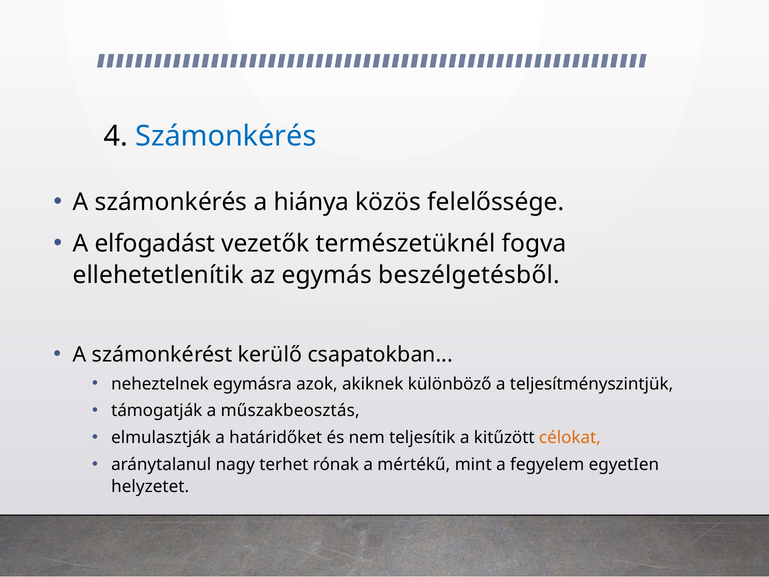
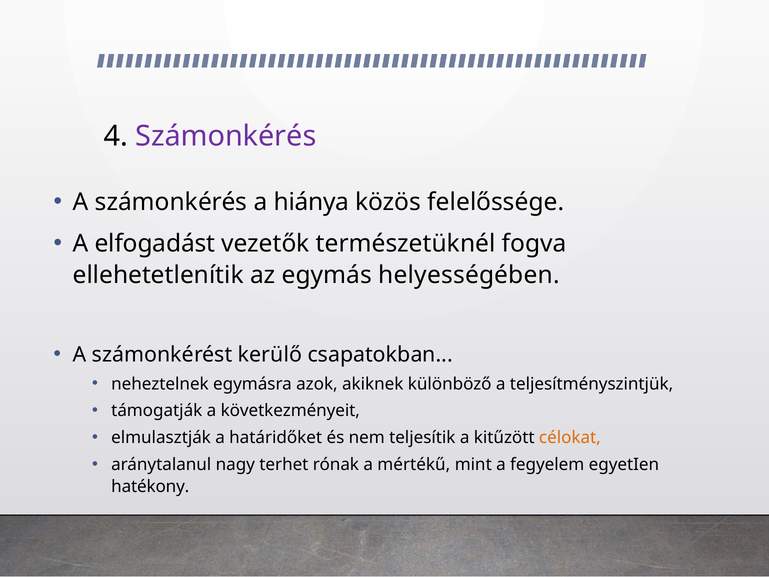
Számonkérés at (226, 136) colour: blue -> purple
beszélgetésből: beszélgetésből -> helyességében
műszakbeosztás: műszakbeosztás -> következményeit
helyzetet: helyzetet -> hatékony
